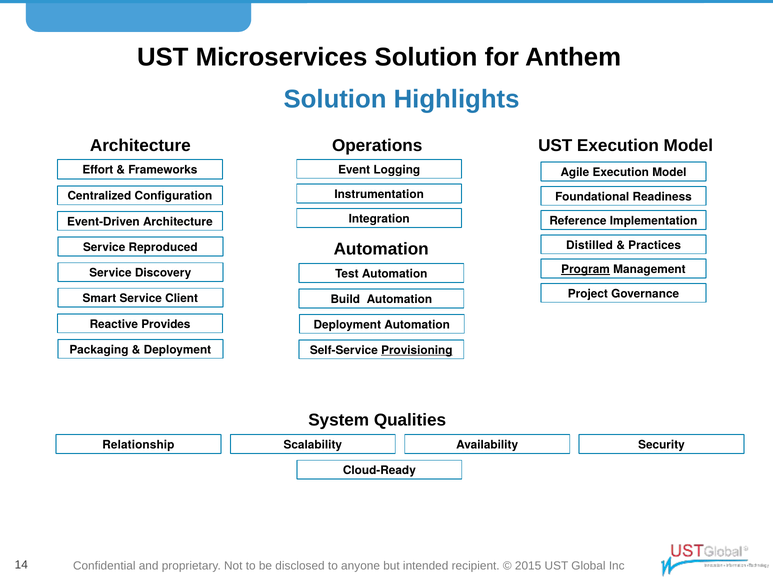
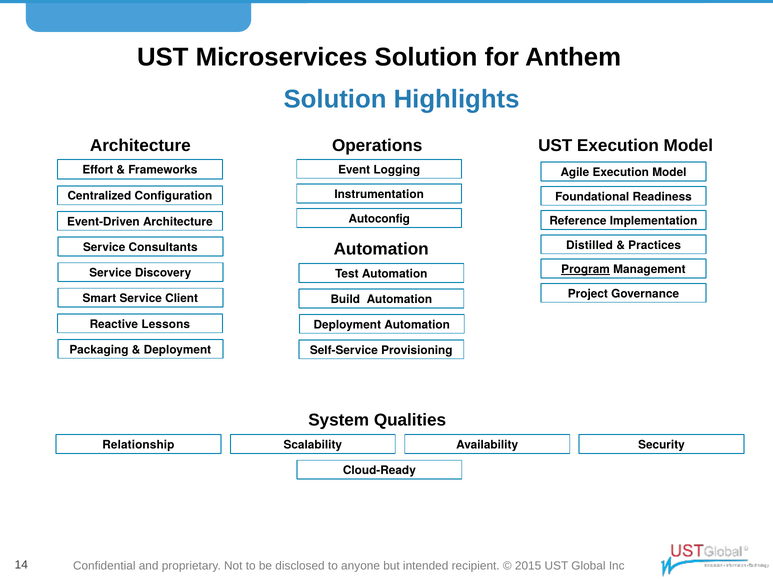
Integration: Integration -> Autoconfig
Reproduced: Reproduced -> Consultants
Provides: Provides -> Lessons
Provisioning underline: present -> none
